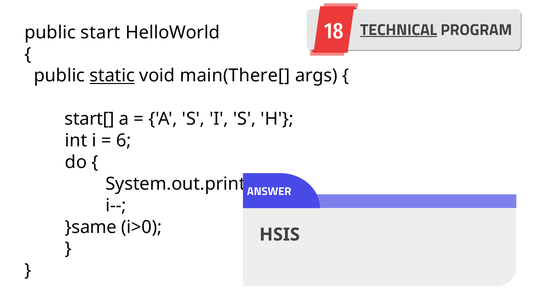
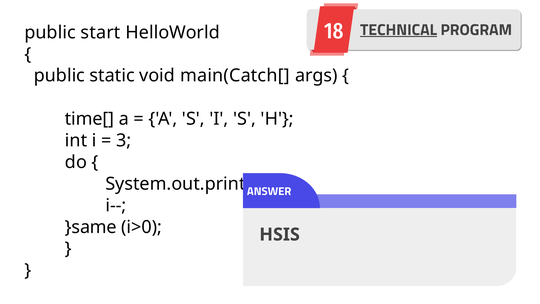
static underline: present -> none
main(There[: main(There[ -> main(Catch[
start[: start[ -> time[
6: 6 -> 3
